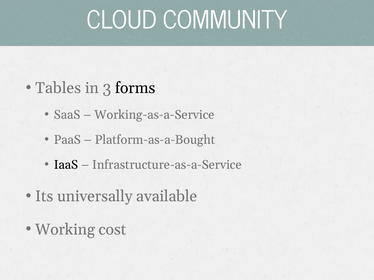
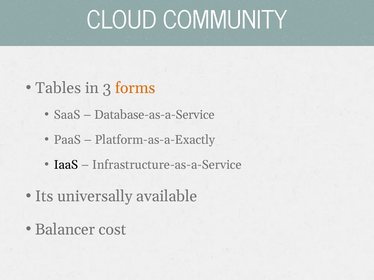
forms colour: black -> orange
Working-as-a-Service: Working-as-a-Service -> Database-as-a-Service
Platform-as-a-Bought: Platform-as-a-Bought -> Platform-as-a-Exactly
Working: Working -> Balancer
